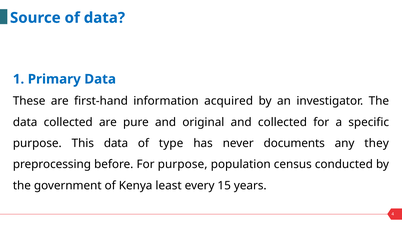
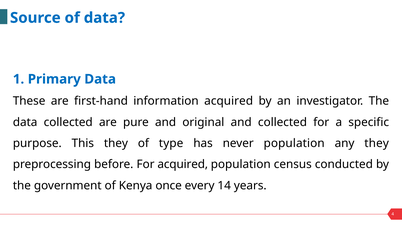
This data: data -> they
never documents: documents -> population
For purpose: purpose -> acquired
least: least -> once
15: 15 -> 14
